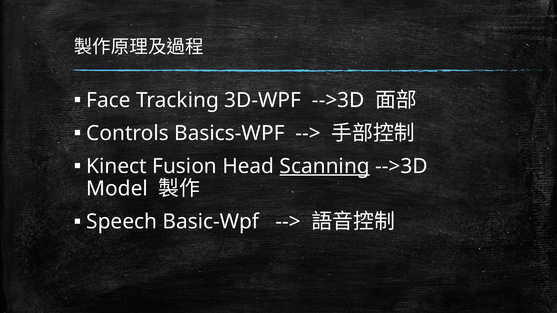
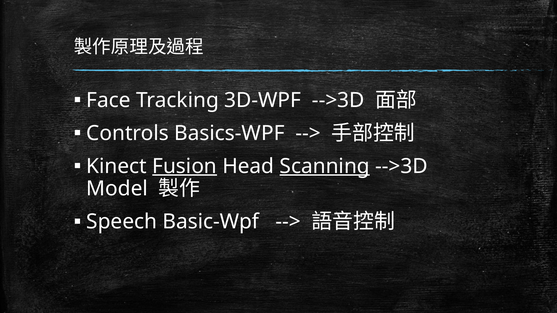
Fusion underline: none -> present
